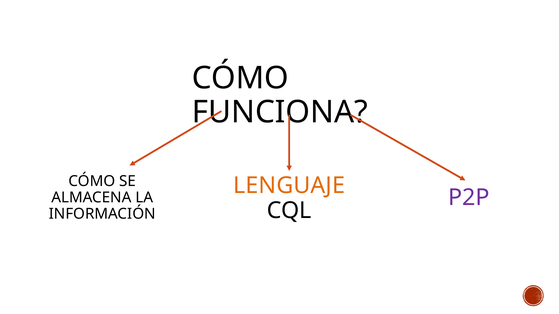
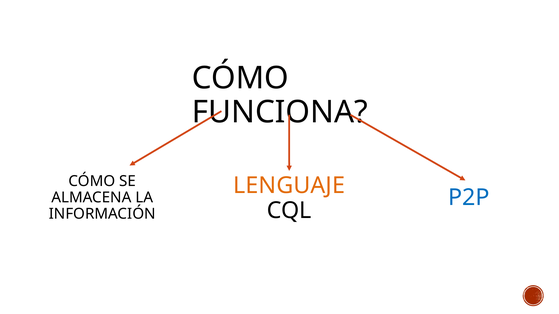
P2P colour: purple -> blue
